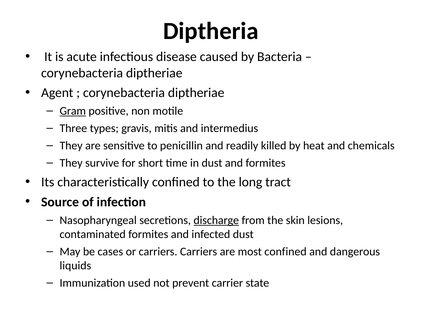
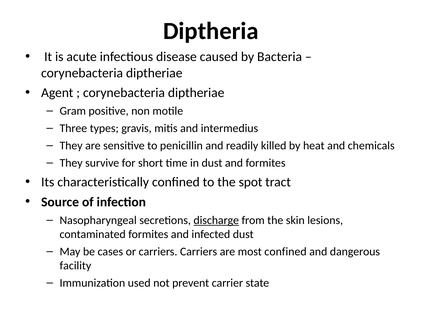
Gram underline: present -> none
long: long -> spot
liquids: liquids -> facility
